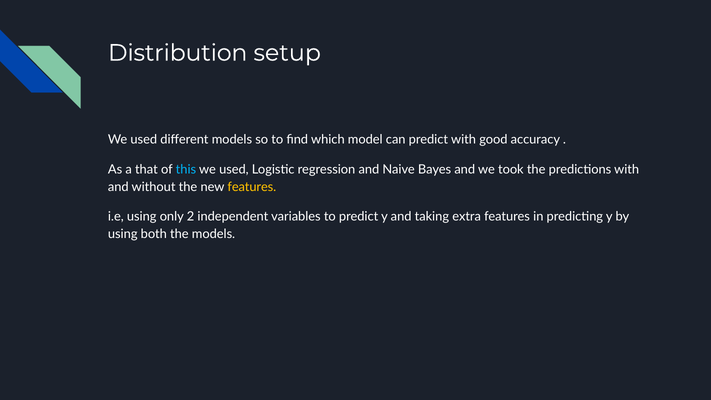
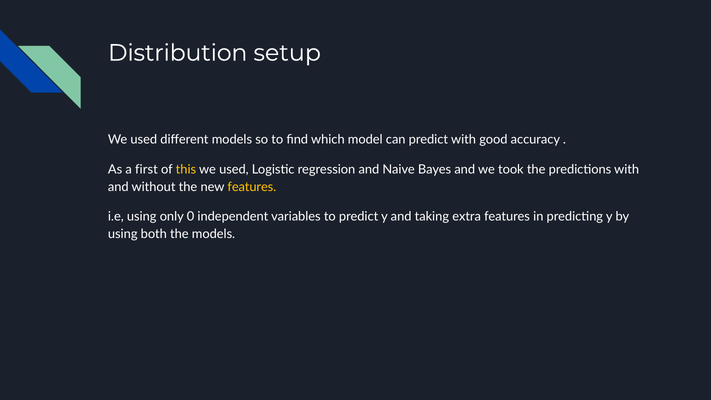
that: that -> first
this colour: light blue -> yellow
2: 2 -> 0
